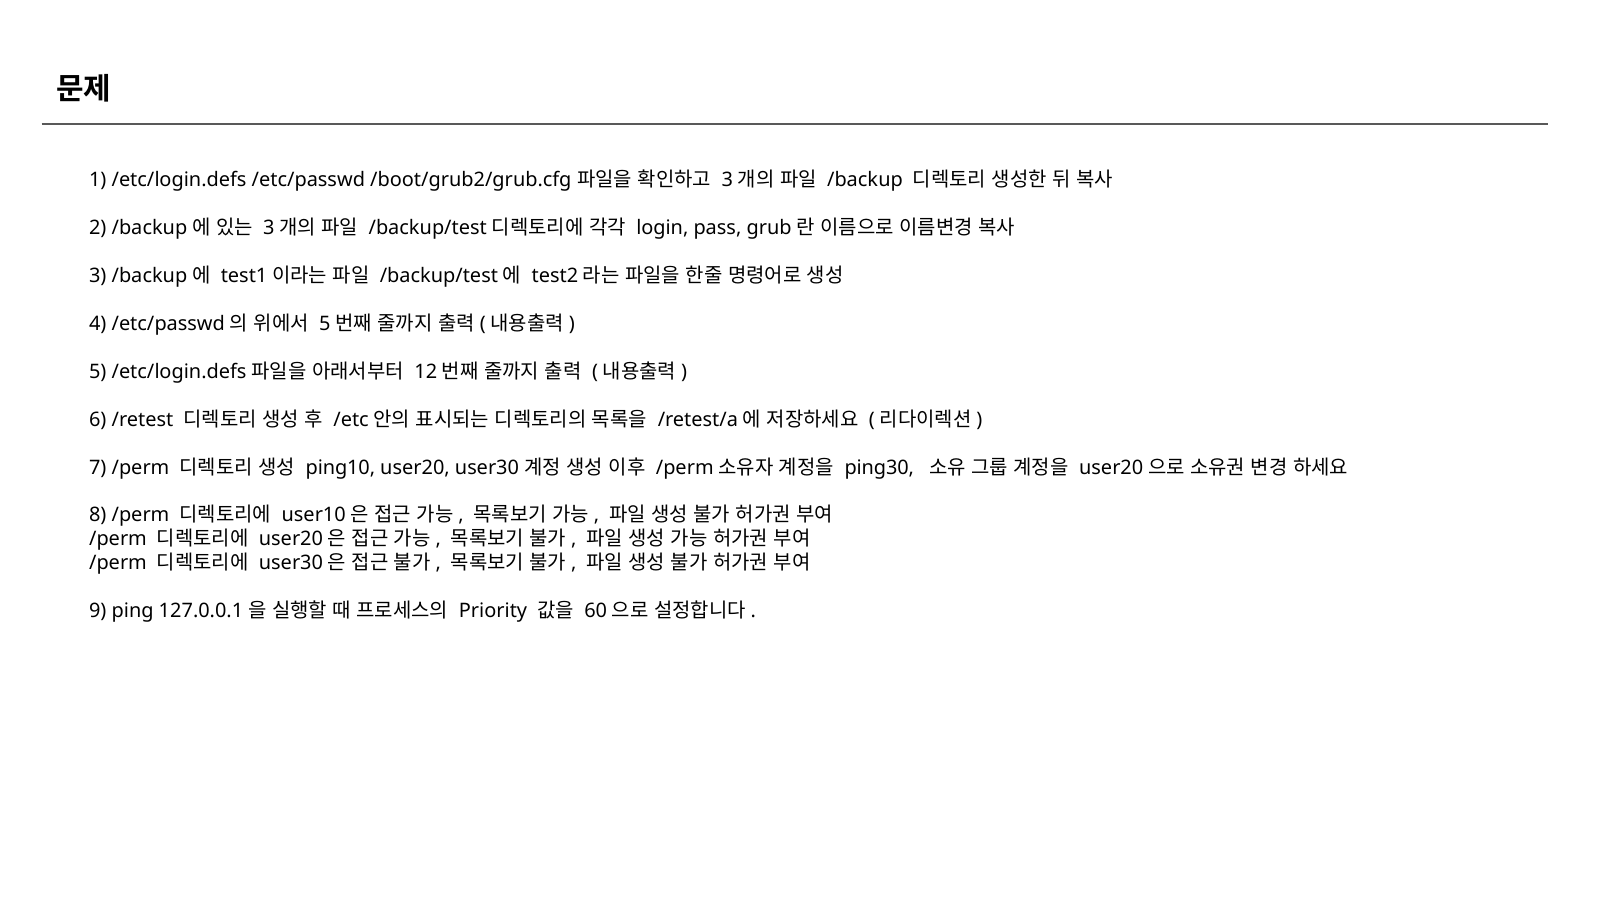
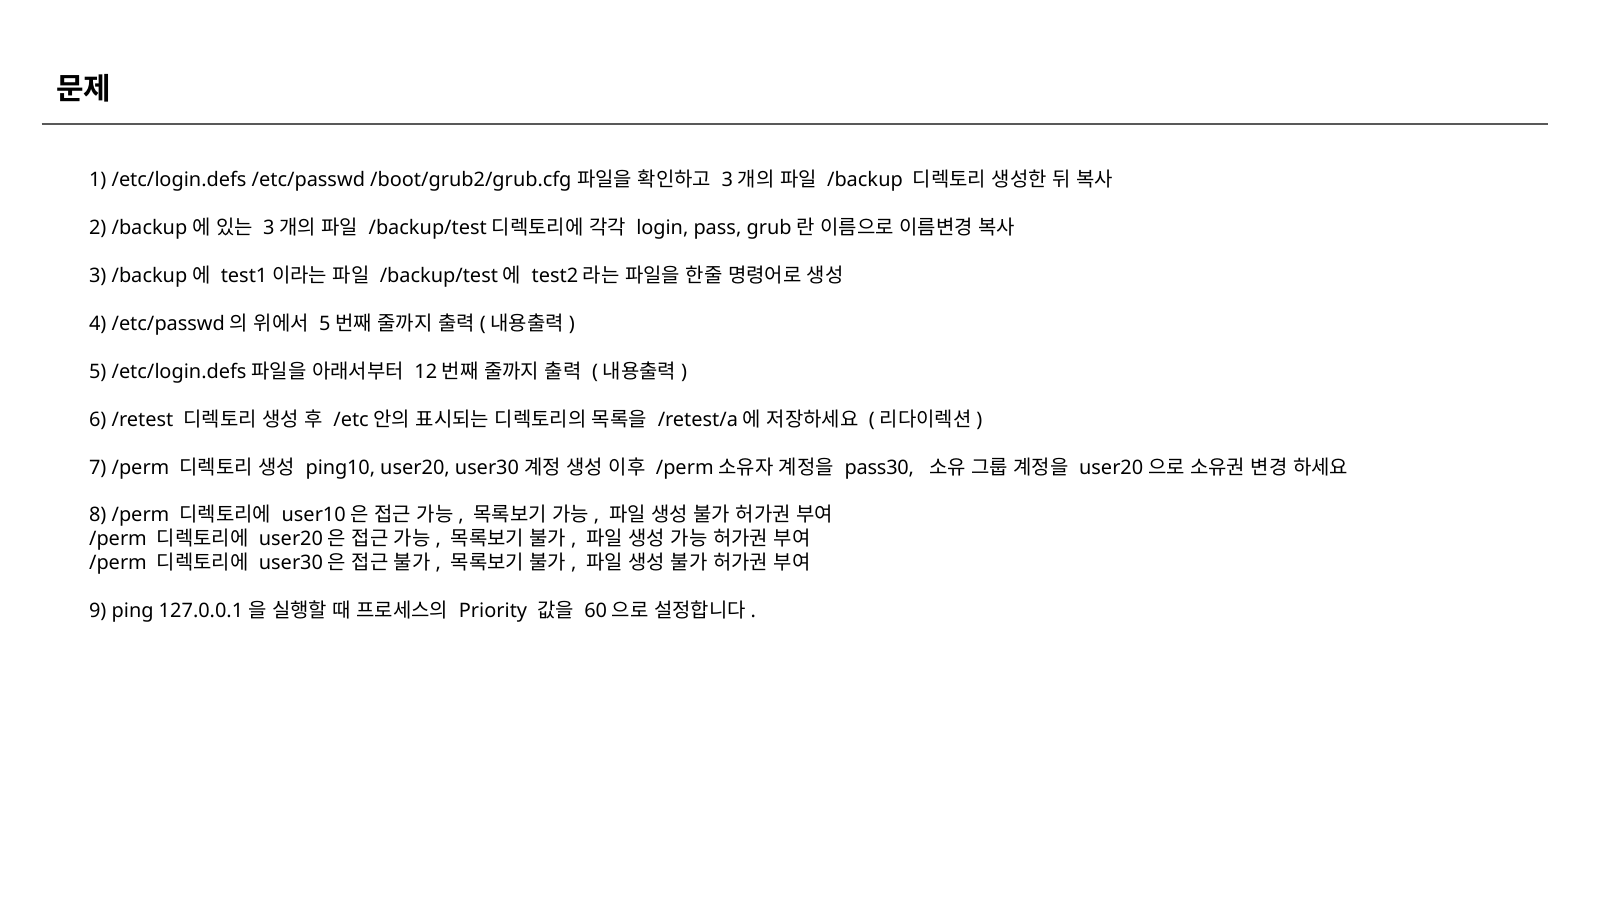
ping30: ping30 -> pass30
